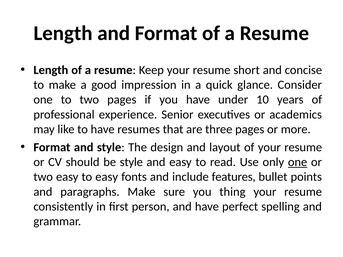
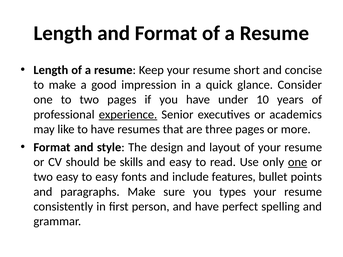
experience underline: none -> present
be style: style -> skills
thing: thing -> types
